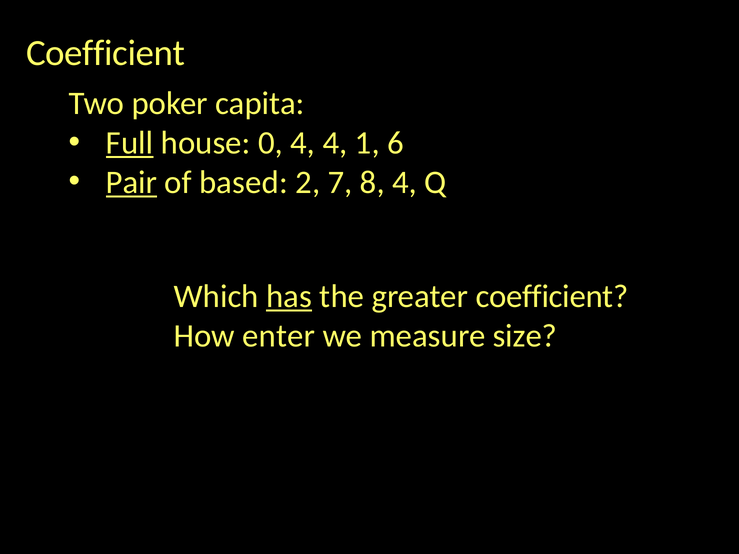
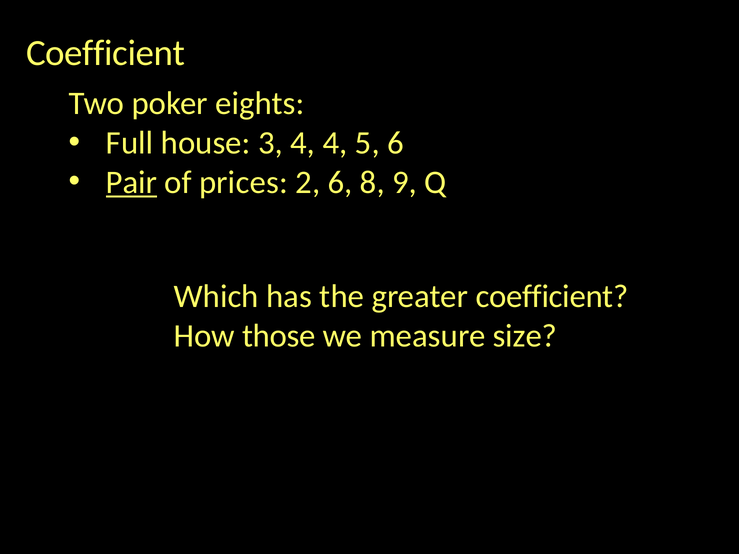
capita: capita -> eights
Full underline: present -> none
0: 0 -> 3
1: 1 -> 5
based: based -> prices
2 7: 7 -> 6
8 4: 4 -> 9
has underline: present -> none
enter: enter -> those
